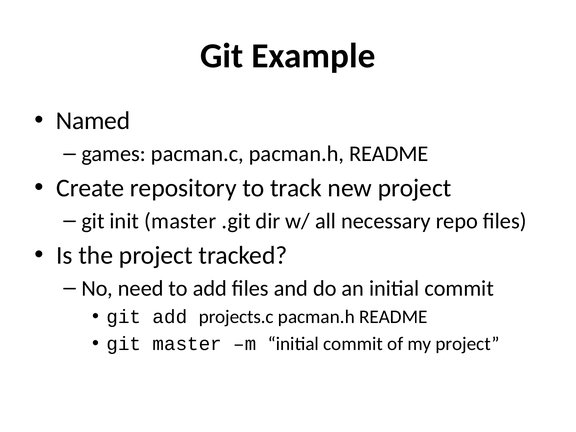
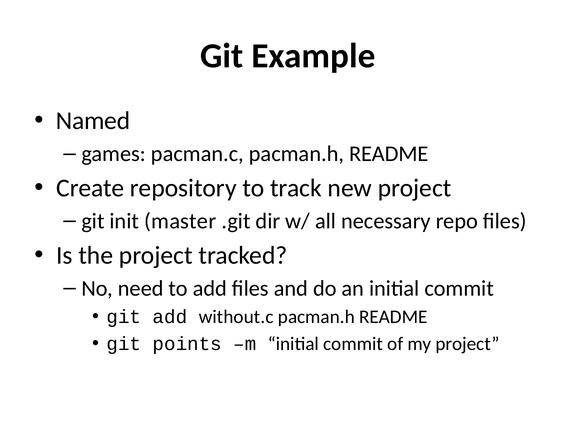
projects.c: projects.c -> without.c
git master: master -> points
